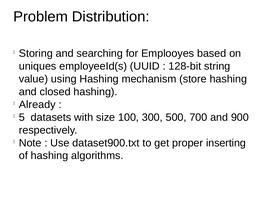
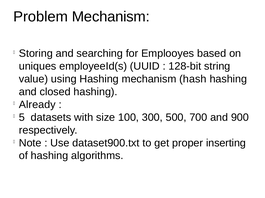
Problem Distribution: Distribution -> Mechanism
store: store -> hash
